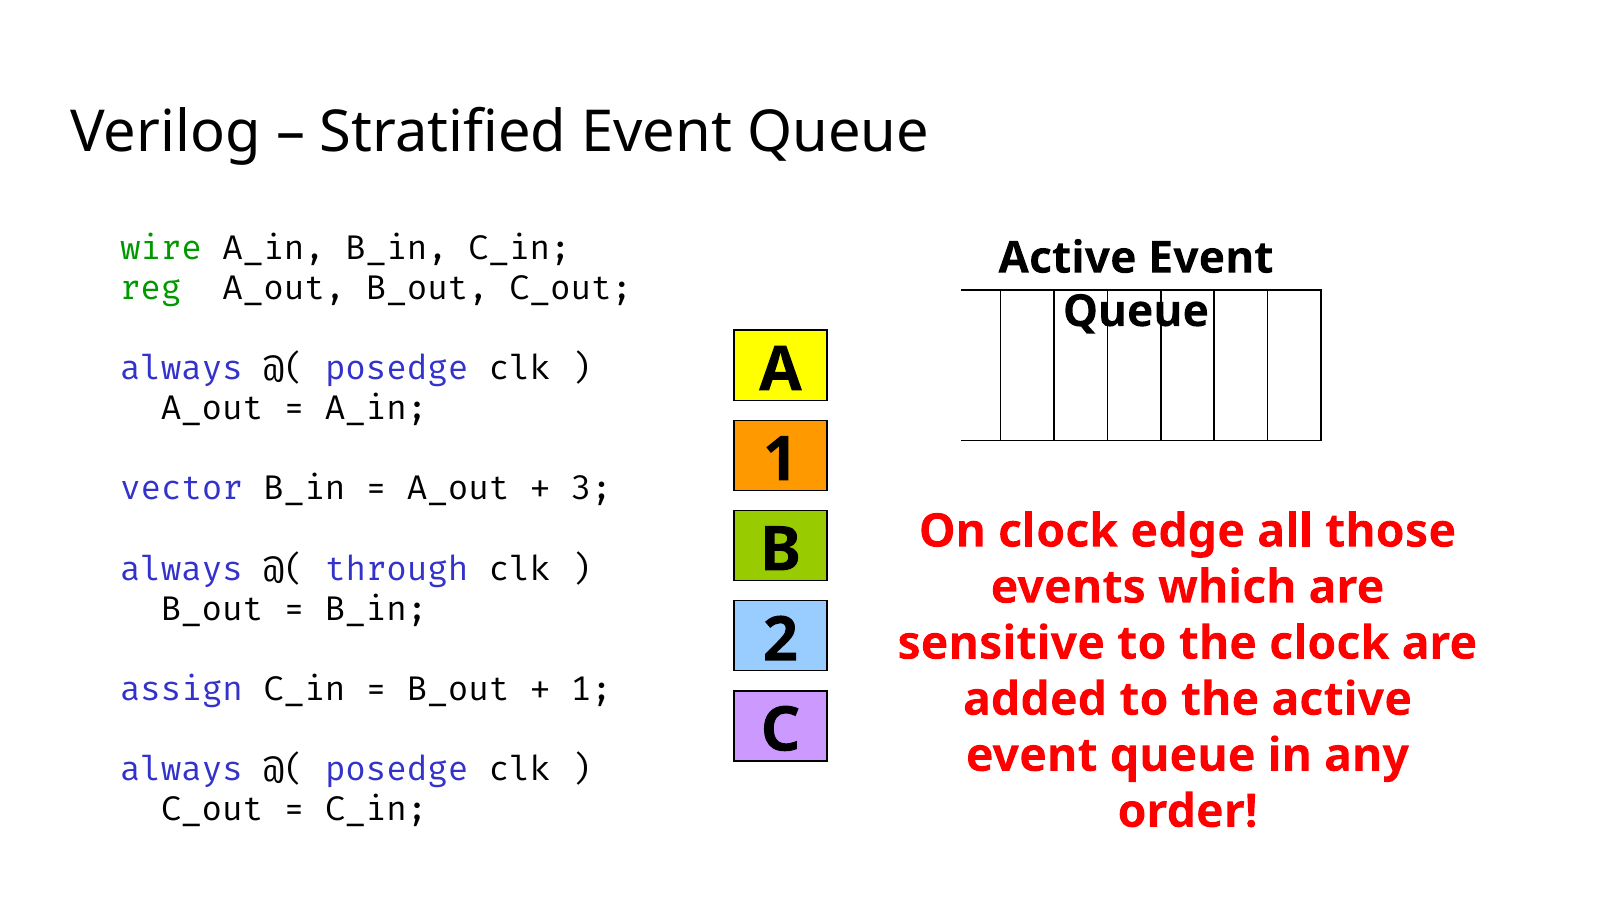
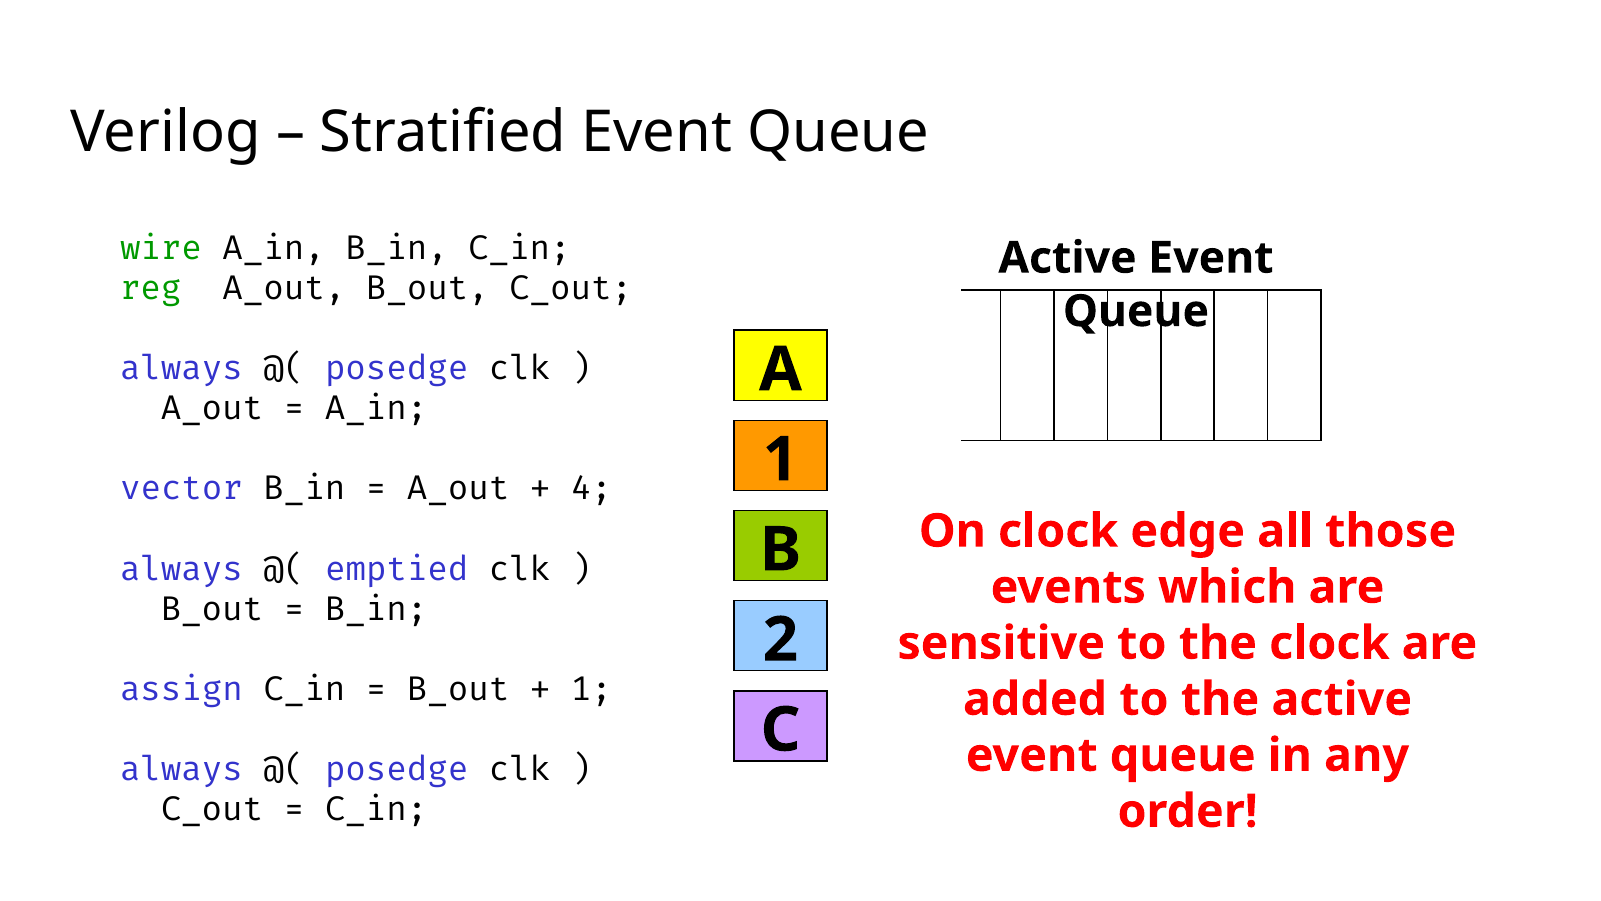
3: 3 -> 4
through: through -> emptied
